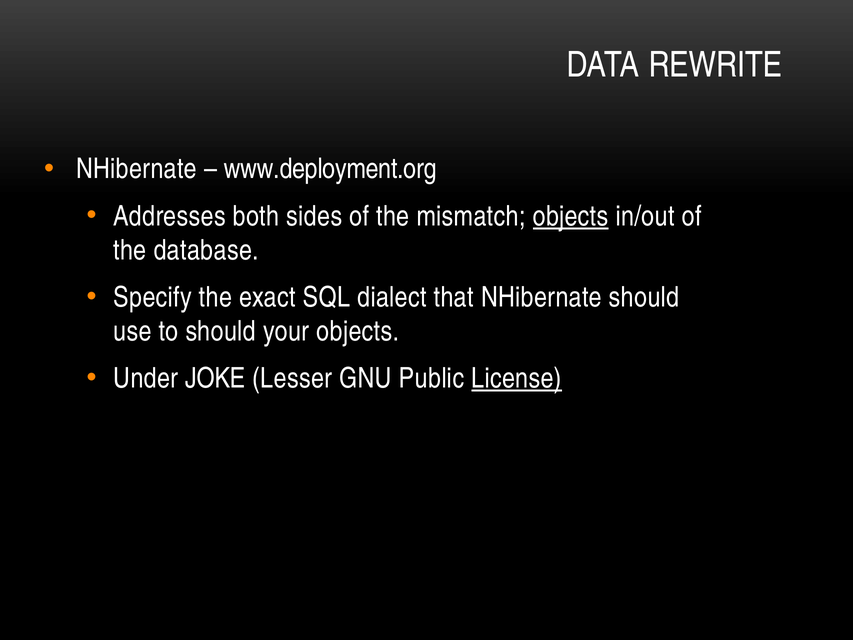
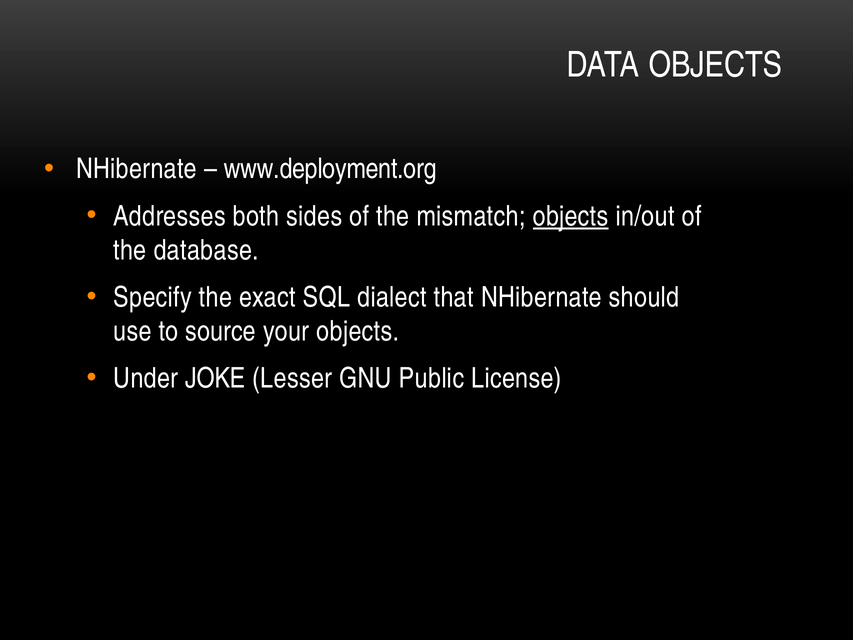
DATA REWRITE: REWRITE -> OBJECTS
to should: should -> source
License underline: present -> none
